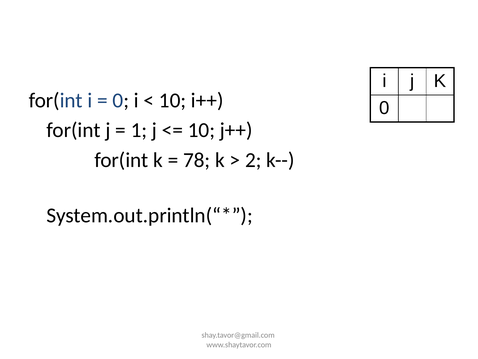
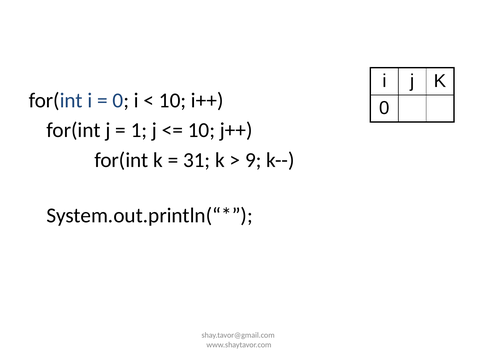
78: 78 -> 31
2: 2 -> 9
